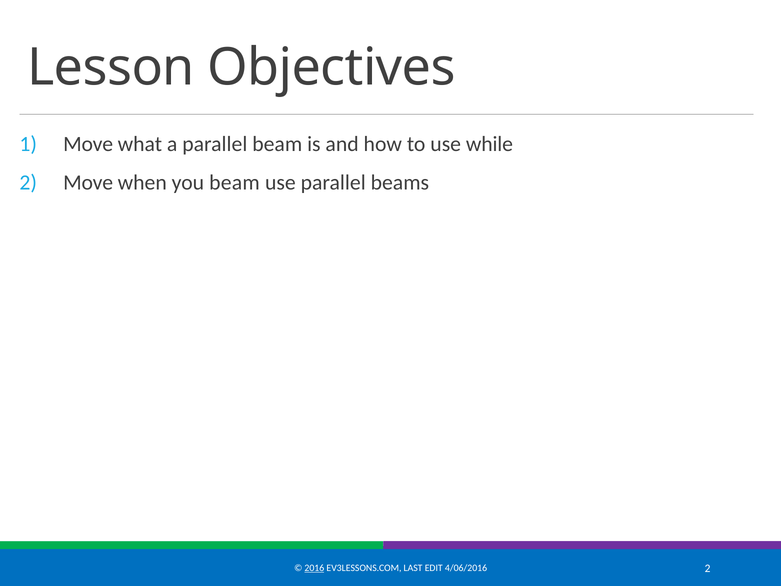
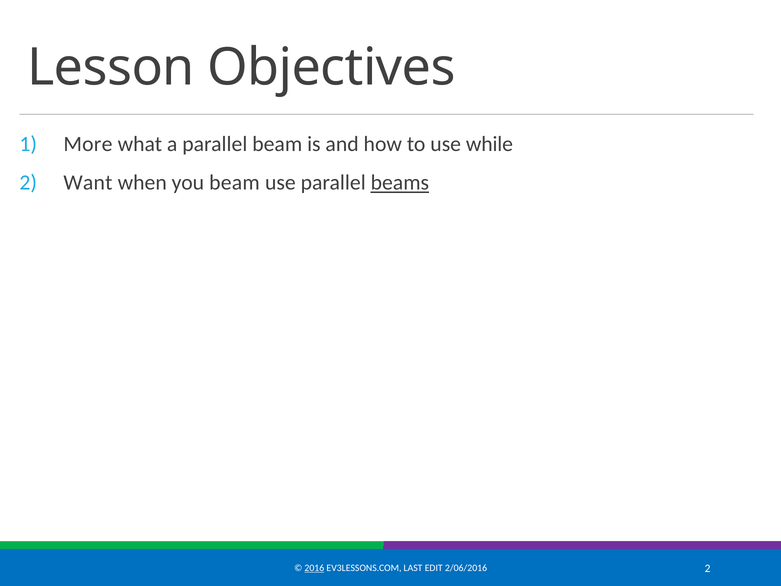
Move at (88, 144): Move -> More
2 Move: Move -> Want
beams underline: none -> present
4/06/2016: 4/06/2016 -> 2/06/2016
